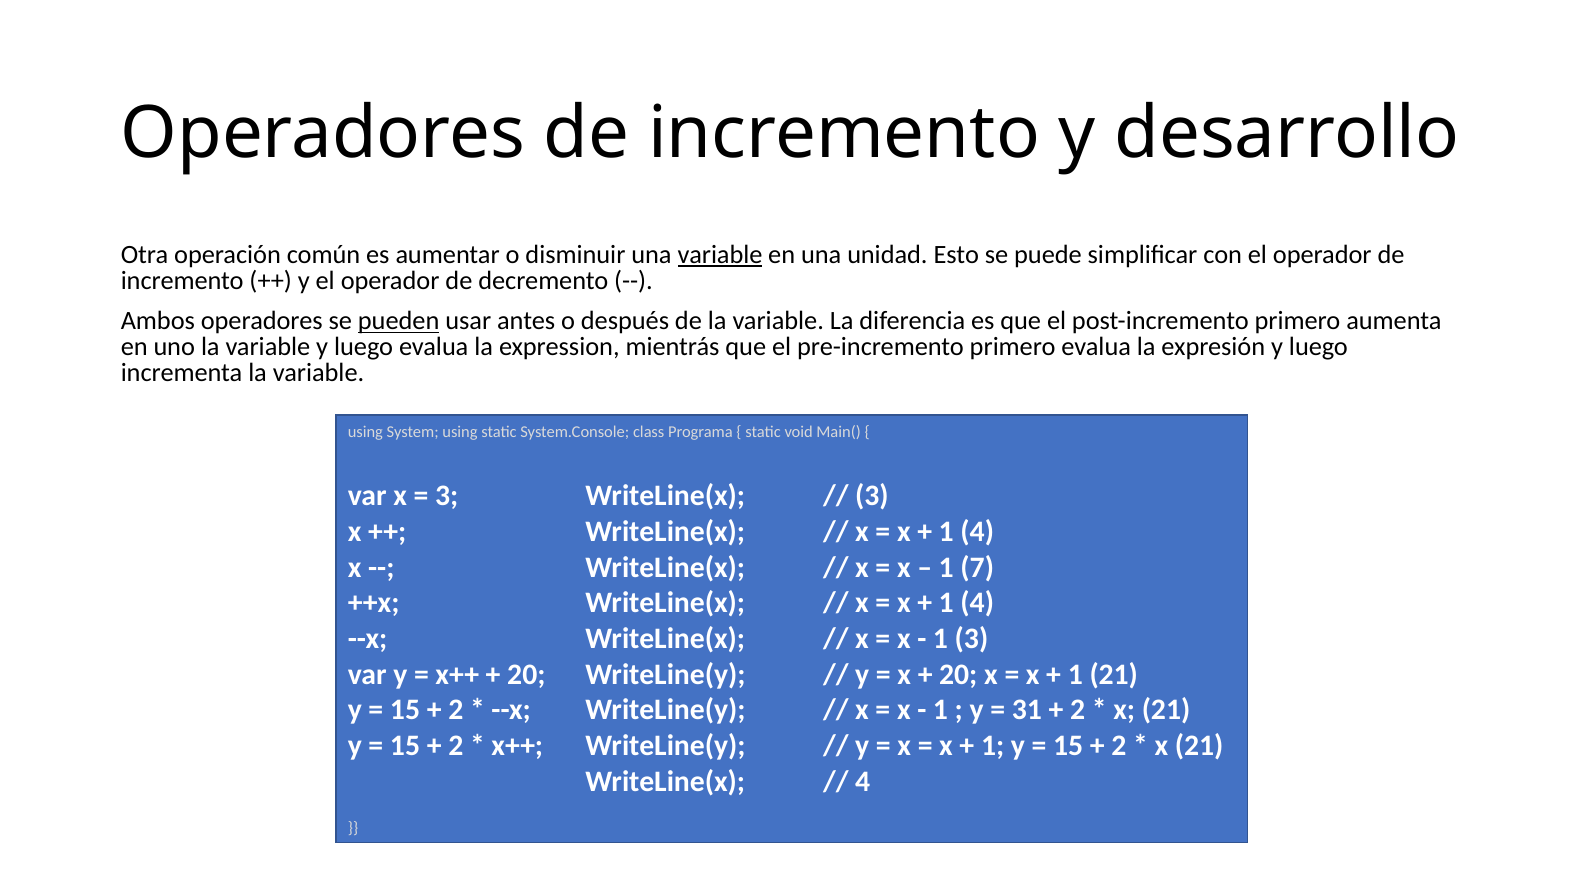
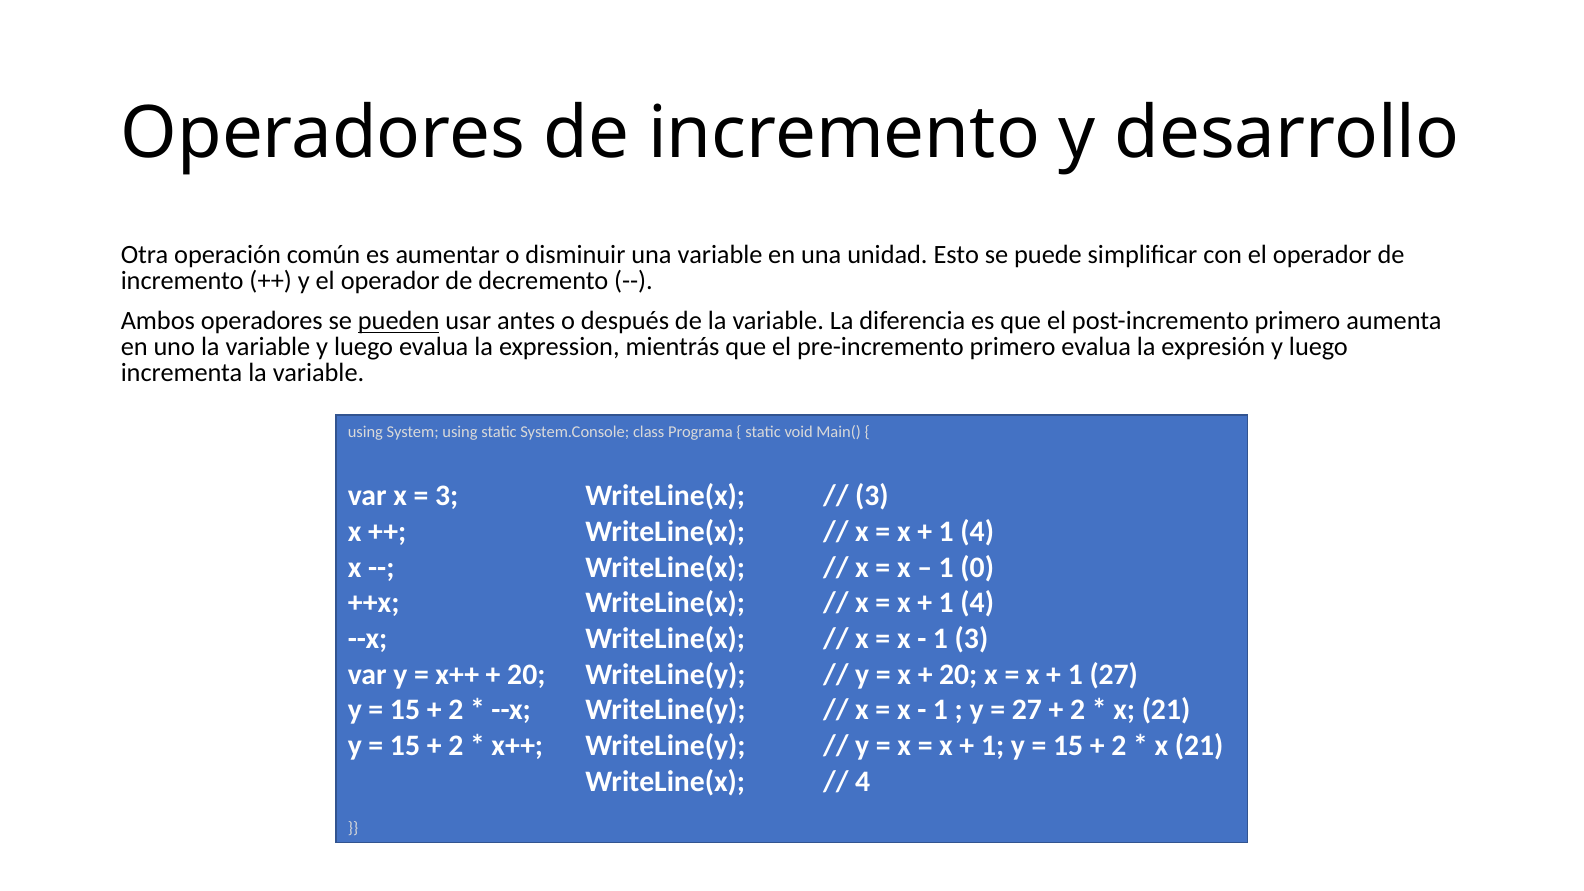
variable at (720, 255) underline: present -> none
7: 7 -> 0
1 21: 21 -> 27
31 at (1027, 710): 31 -> 27
